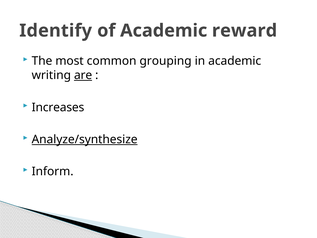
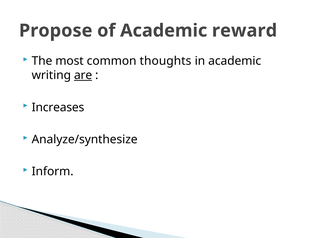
Identify: Identify -> Propose
grouping: grouping -> thoughts
Analyze/synthesize underline: present -> none
